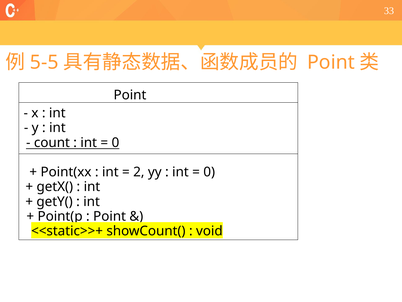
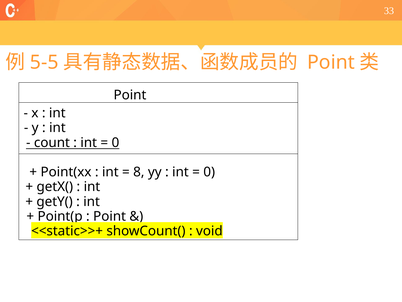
2: 2 -> 8
